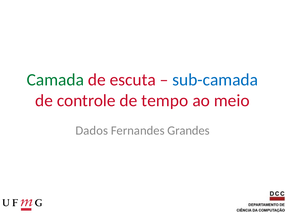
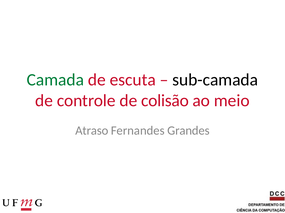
sub-camada colour: blue -> black
tempo: tempo -> colisão
Dados: Dados -> Atraso
